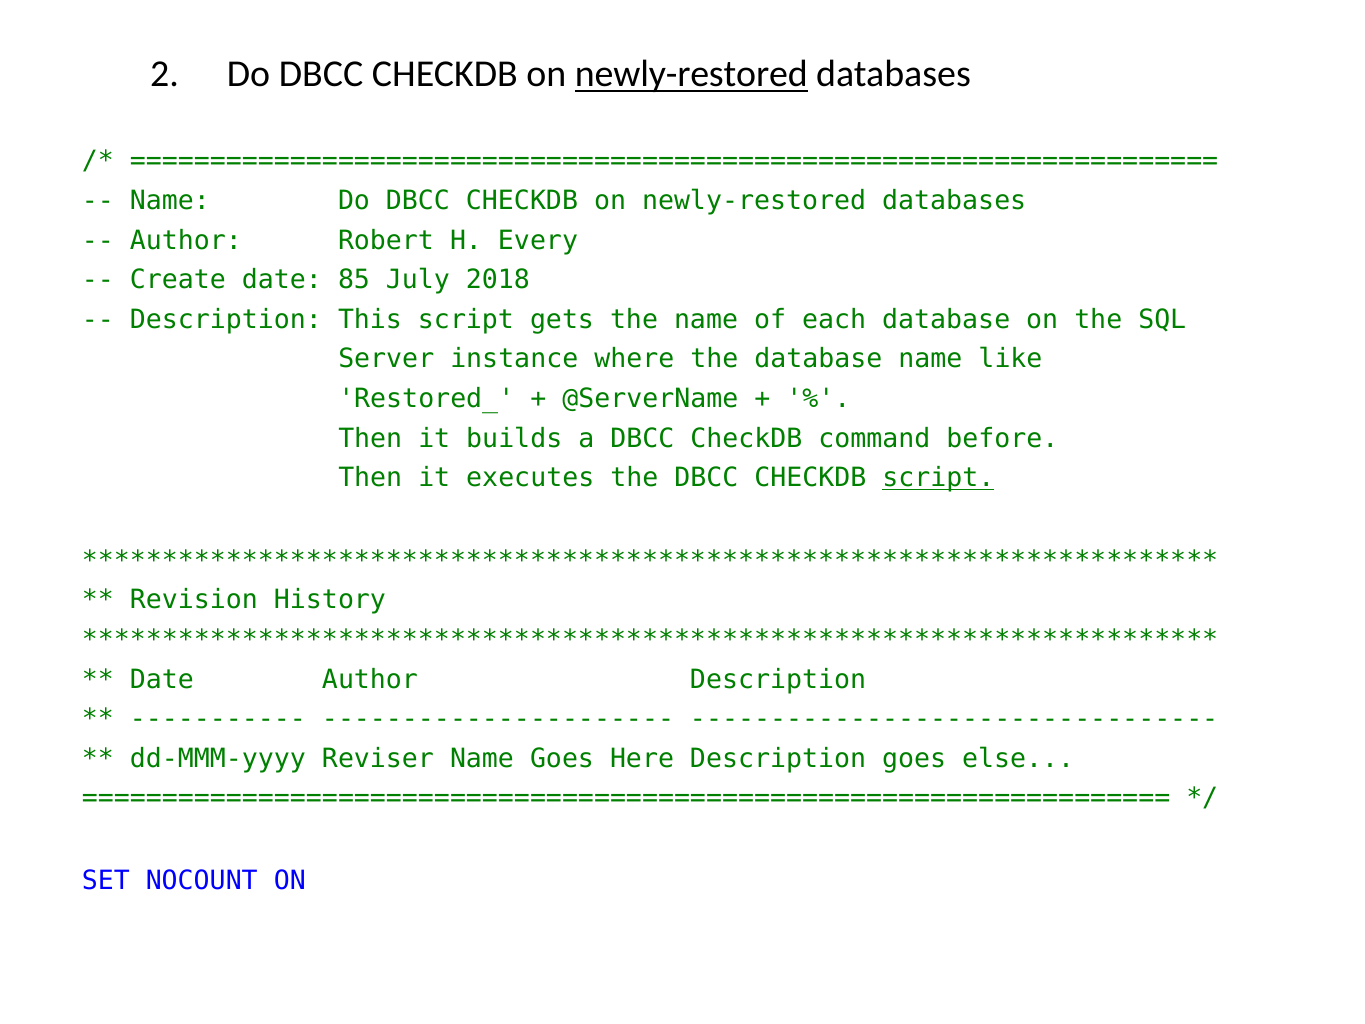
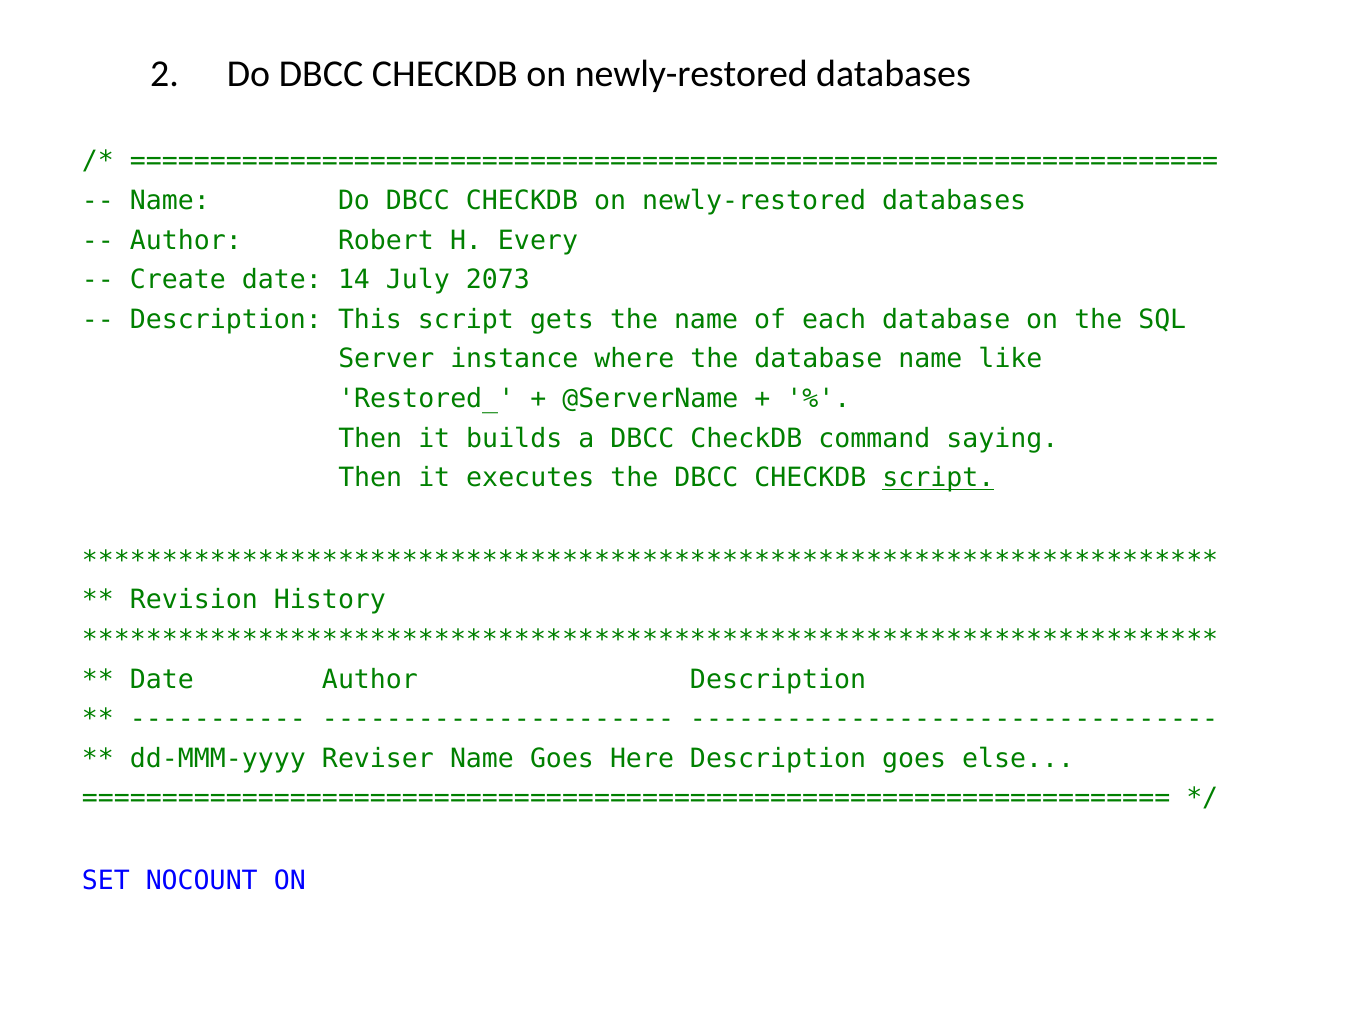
newly-restored at (691, 74) underline: present -> none
85: 85 -> 14
2018: 2018 -> 2073
before: before -> saying
